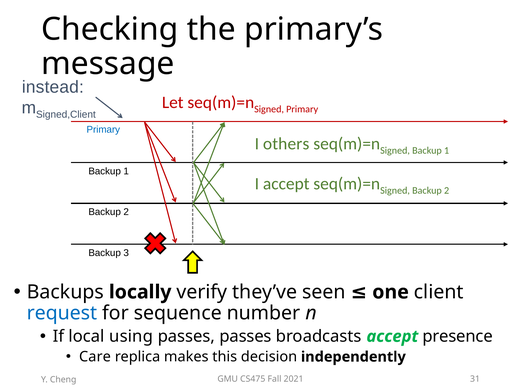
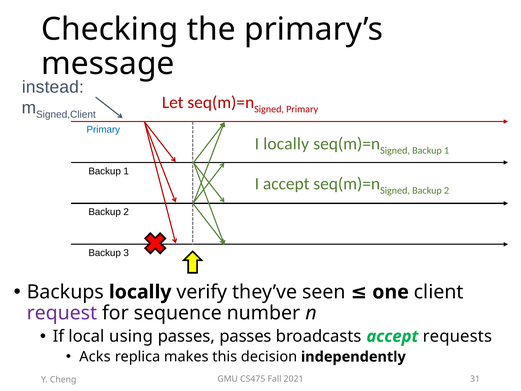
I others: others -> locally
request colour: blue -> purple
presence: presence -> requests
Care: Care -> Acks
